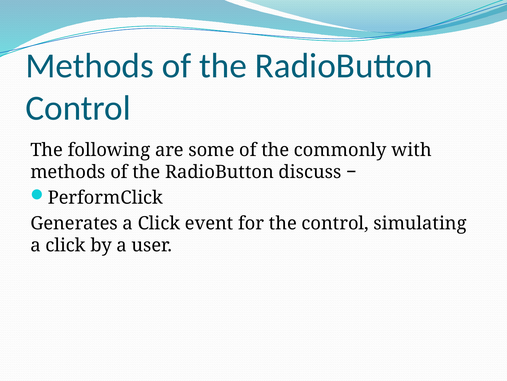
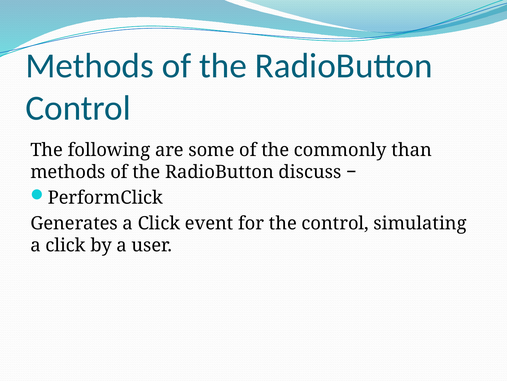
with: with -> than
